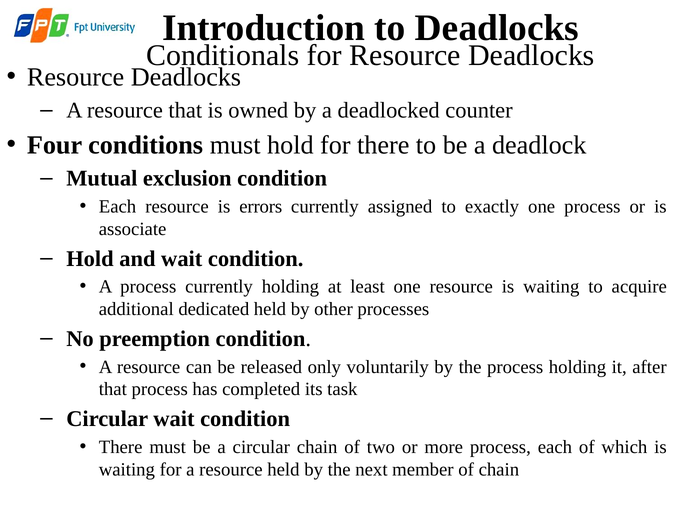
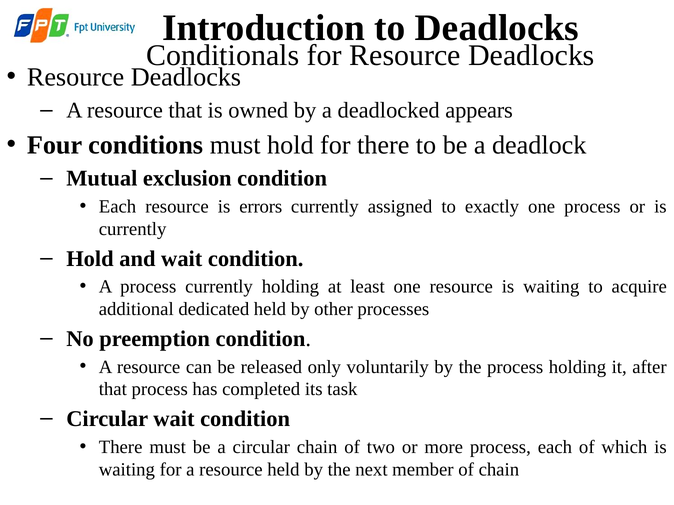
counter: counter -> appears
associate at (133, 229): associate -> currently
